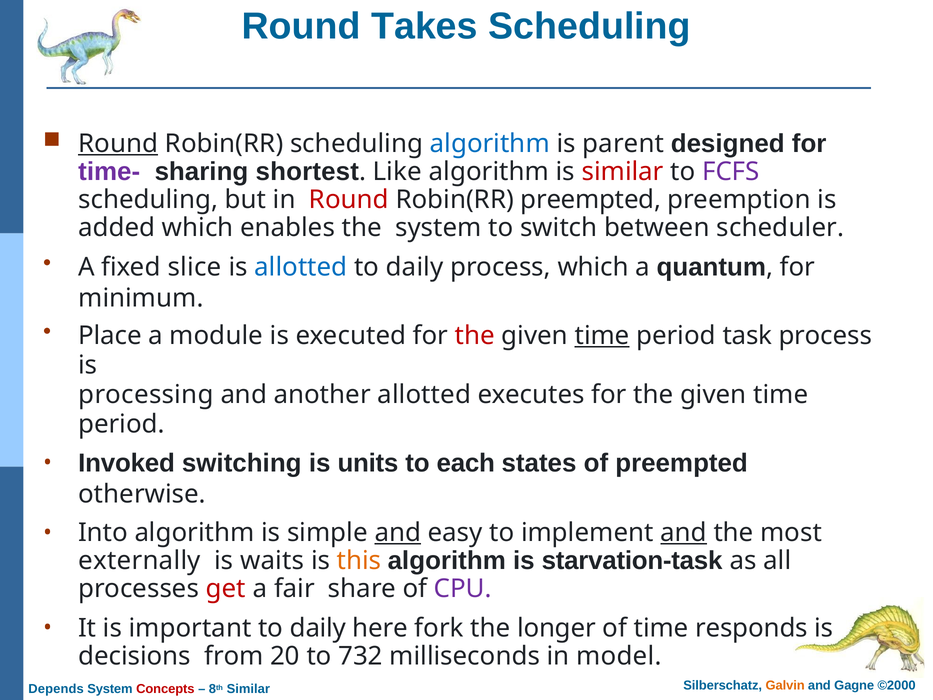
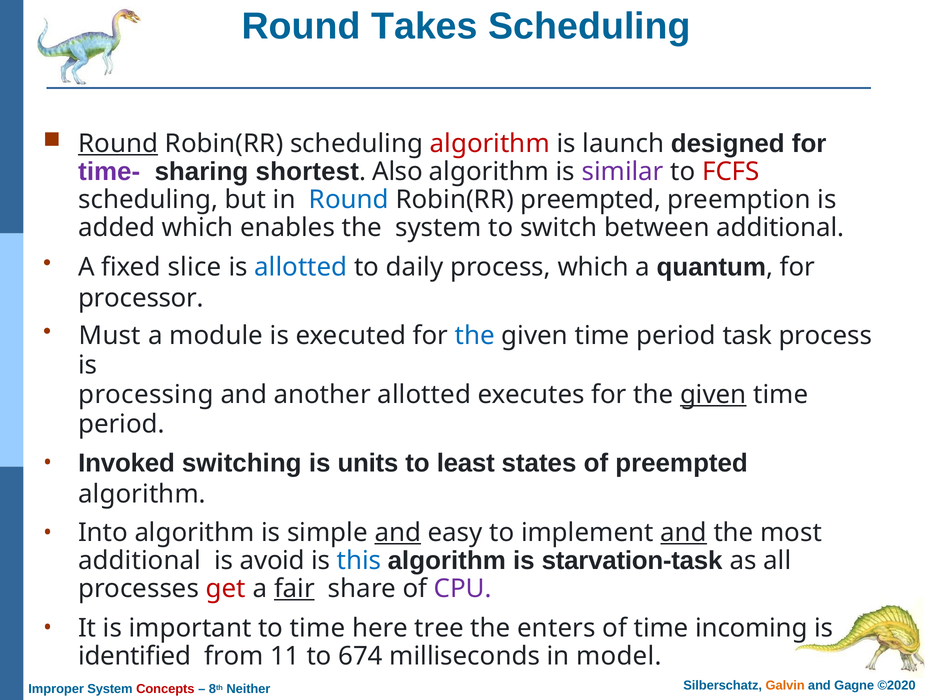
algorithm at (490, 144) colour: blue -> red
parent: parent -> launch
Like: Like -> Also
similar at (623, 172) colour: red -> purple
FCFS colour: purple -> red
Round at (349, 200) colour: red -> blue
between scheduler: scheduler -> additional
minimum: minimum -> processor
Place: Place -> Must
the at (475, 335) colour: red -> blue
time at (602, 335) underline: present -> none
given at (713, 394) underline: none -> present
each: each -> least
otherwise at (142, 494): otherwise -> algorithm
externally at (139, 560): externally -> additional
waits: waits -> avoid
this colour: orange -> blue
fair underline: none -> present
important to daily: daily -> time
fork: fork -> tree
longer: longer -> enters
responds: responds -> incoming
decisions: decisions -> identified
20: 20 -> 11
732: 732 -> 674
Depends: Depends -> Improper
8th Similar: Similar -> Neither
©2000: ©2000 -> ©2020
